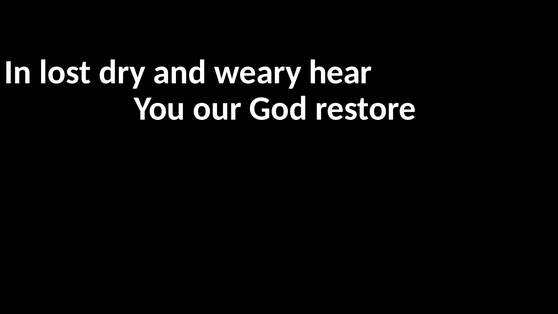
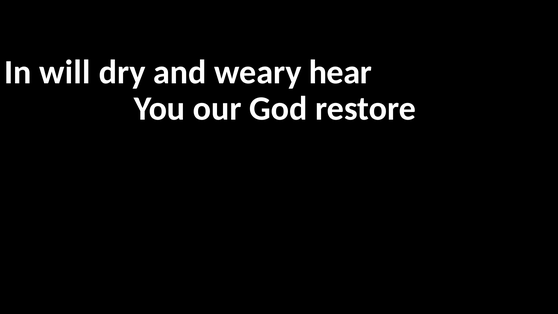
lost: lost -> will
